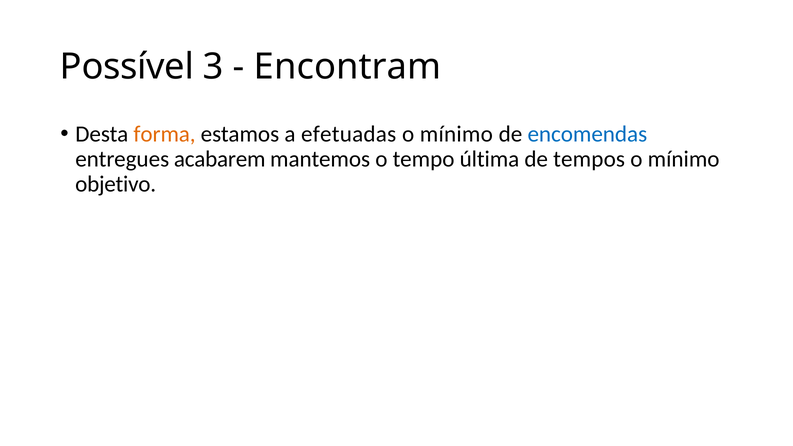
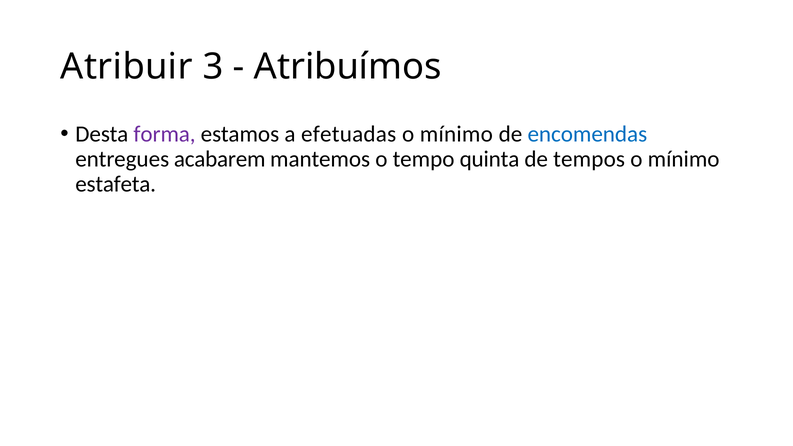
Possível: Possível -> Atribuir
Encontram: Encontram -> Atribuímos
forma colour: orange -> purple
última: última -> quinta
objetivo: objetivo -> estafeta
